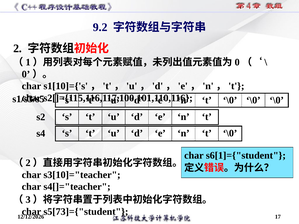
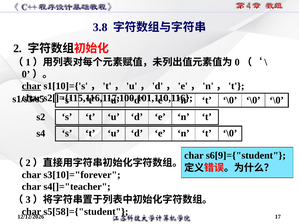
9.2: 9.2 -> 3.8
char at (31, 86) underline: none -> present
s6[1]={"student: s6[1]={"student -> s6[9]={"student
s3[10]="teacher: s3[10]="teacher -> s3[10]="forever
s5[73]={"student: s5[73]={"student -> s5[58]={"student
